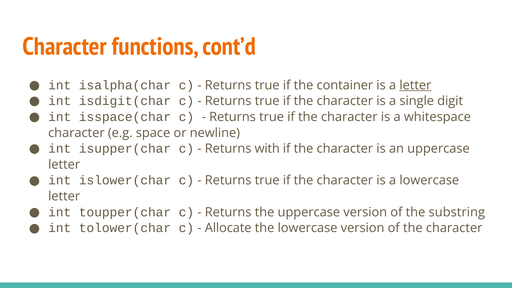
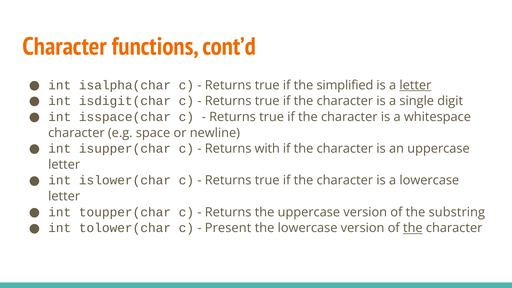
container: container -> simplified
Allocate: Allocate -> Present
the at (413, 228) underline: none -> present
